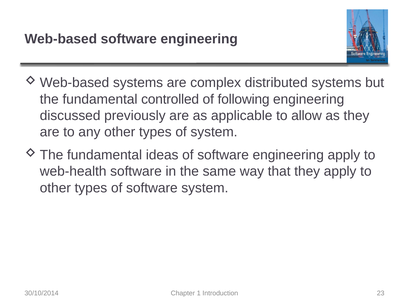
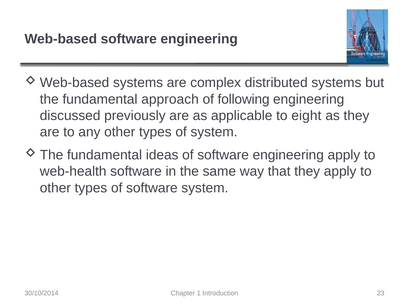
controlled: controlled -> approach
allow: allow -> eight
